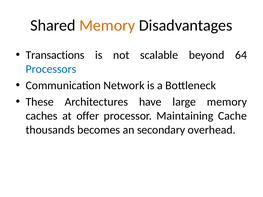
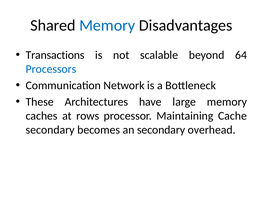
Memory at (107, 25) colour: orange -> blue
offer: offer -> rows
thousands at (50, 130): thousands -> secondary
